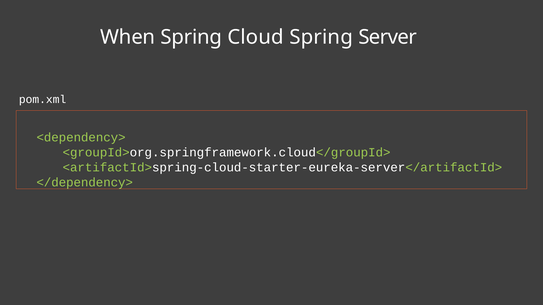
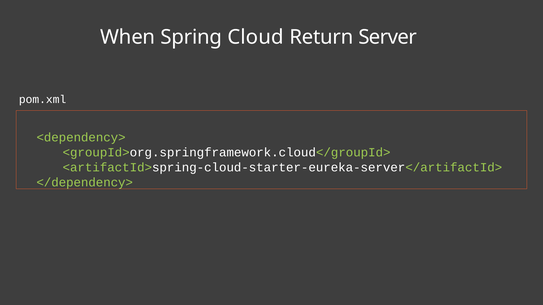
Cloud Spring: Spring -> Return
